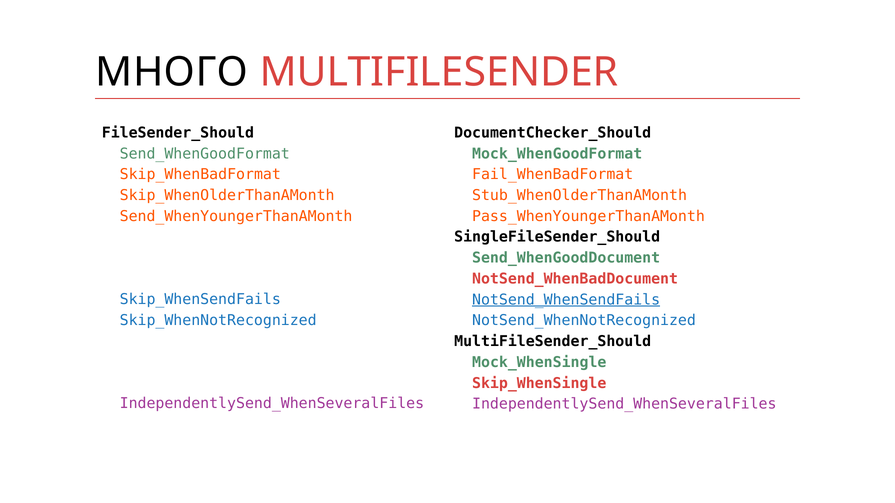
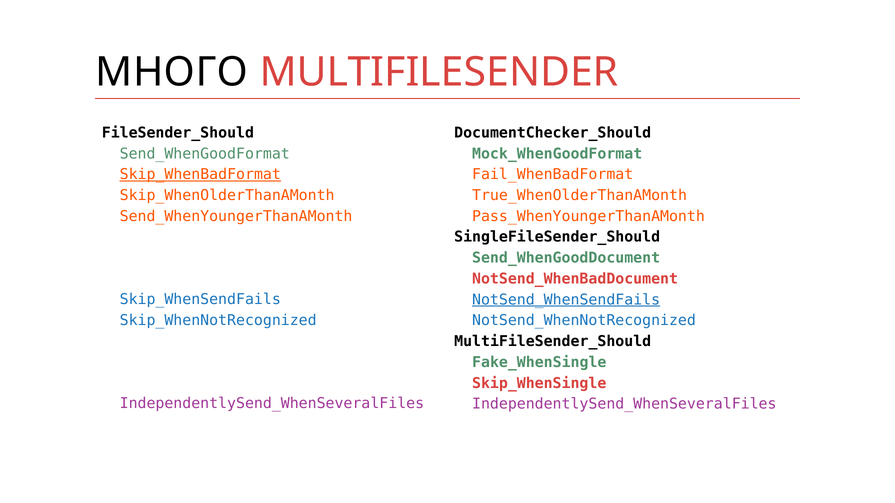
Skip_WhenBadFormat underline: none -> present
Stub_WhenOlderThanAMonth: Stub_WhenOlderThanAMonth -> True_WhenOlderThanAMonth
Mock_WhenSingle: Mock_WhenSingle -> Fake_WhenSingle
